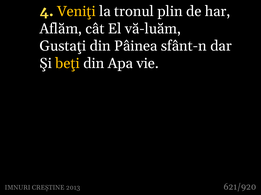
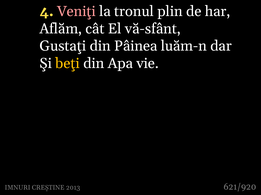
Veniţi colour: yellow -> pink
vă-luăm: vă-luăm -> vă-sfânt
sfânt-n: sfânt-n -> luăm-n
